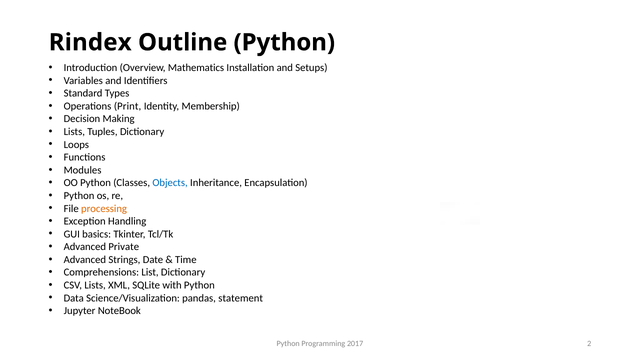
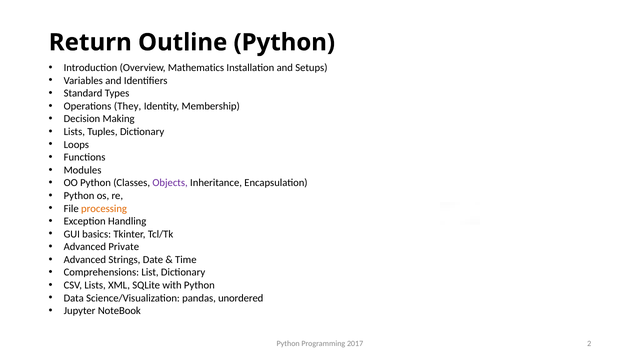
Rindex: Rindex -> Return
Print: Print -> They
Objects colour: blue -> purple
statement: statement -> unordered
